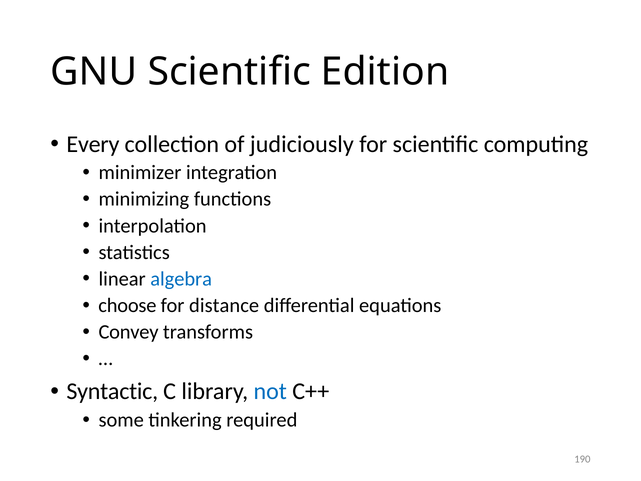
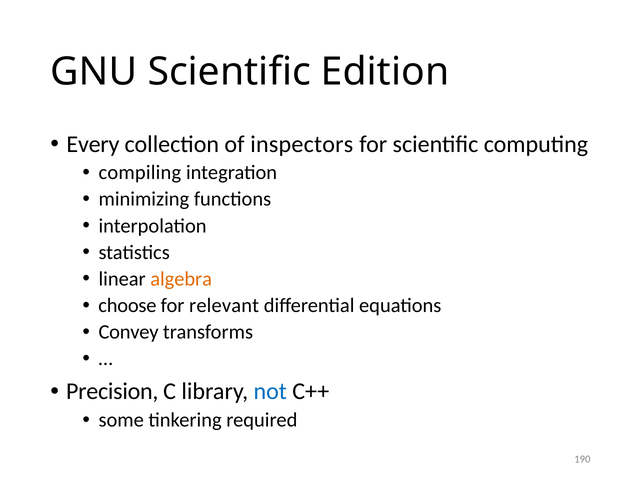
judiciously: judiciously -> inspectors
minimizer: minimizer -> compiling
algebra colour: blue -> orange
distance: distance -> relevant
Syntactic: Syntactic -> Precision
